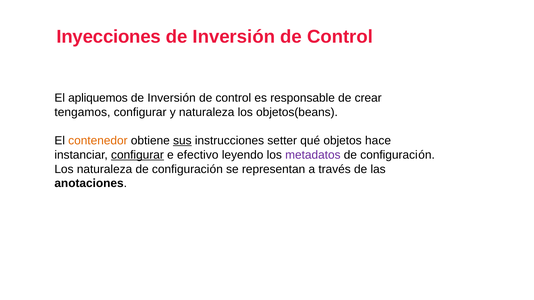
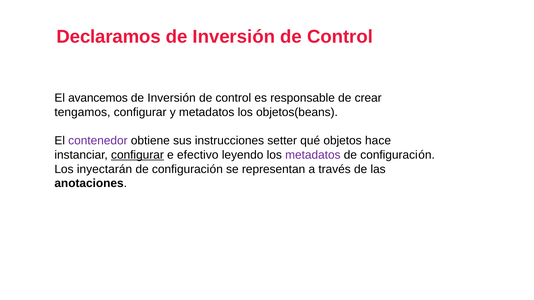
Inyecciones: Inyecciones -> Declaramos
apliquemos: apliquemos -> avancemos
y naturaleza: naturaleza -> metadatos
contenedor colour: orange -> purple
sus underline: present -> none
Los naturaleza: naturaleza -> inyectarán
